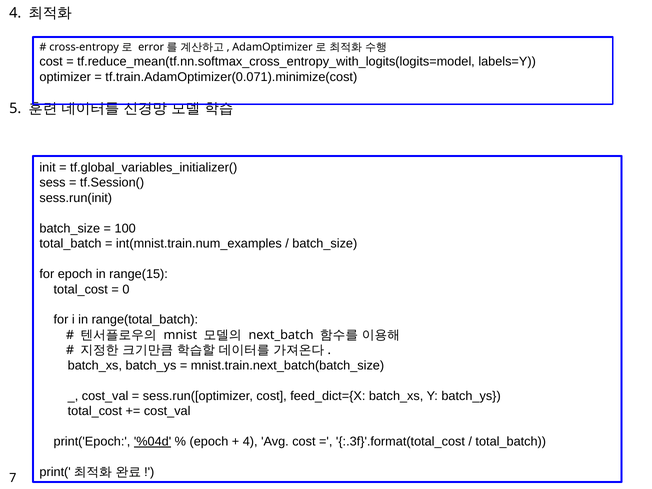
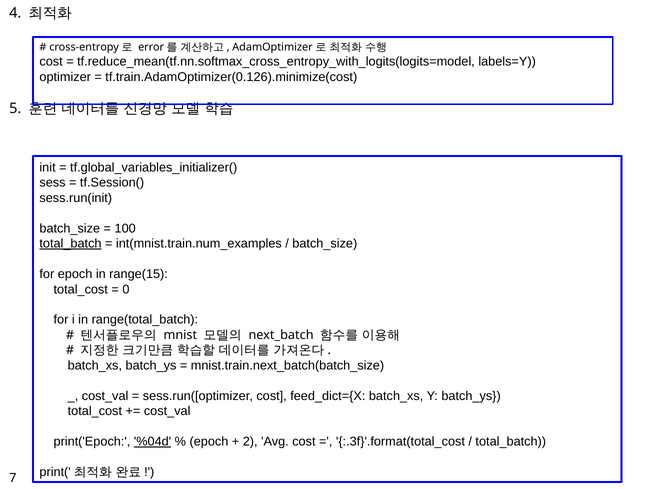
tf.train.AdamOptimizer(0.071).minimize(cost: tf.train.AdamOptimizer(0.071).minimize(cost -> tf.train.AdamOptimizer(0.126).minimize(cost
total_batch at (71, 244) underline: none -> present
4 at (250, 442): 4 -> 2
